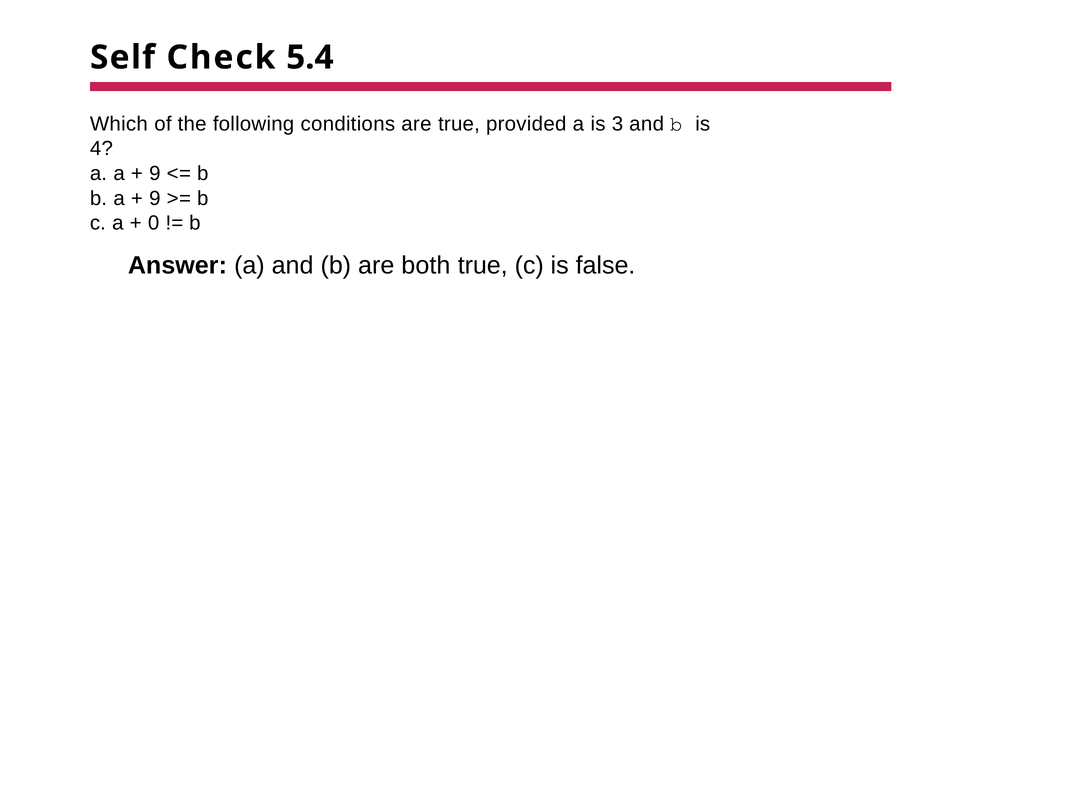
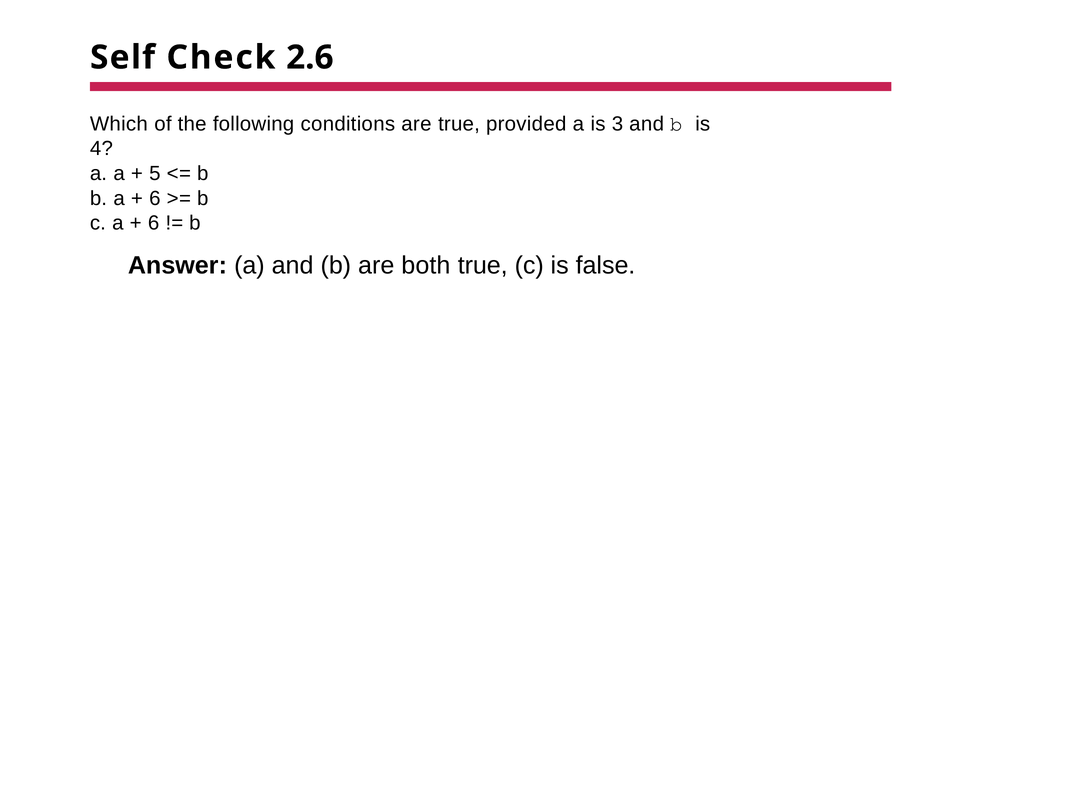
5.4: 5.4 -> 2.6
9 at (155, 173): 9 -> 5
9 at (155, 198): 9 -> 6
0 at (154, 223): 0 -> 6
